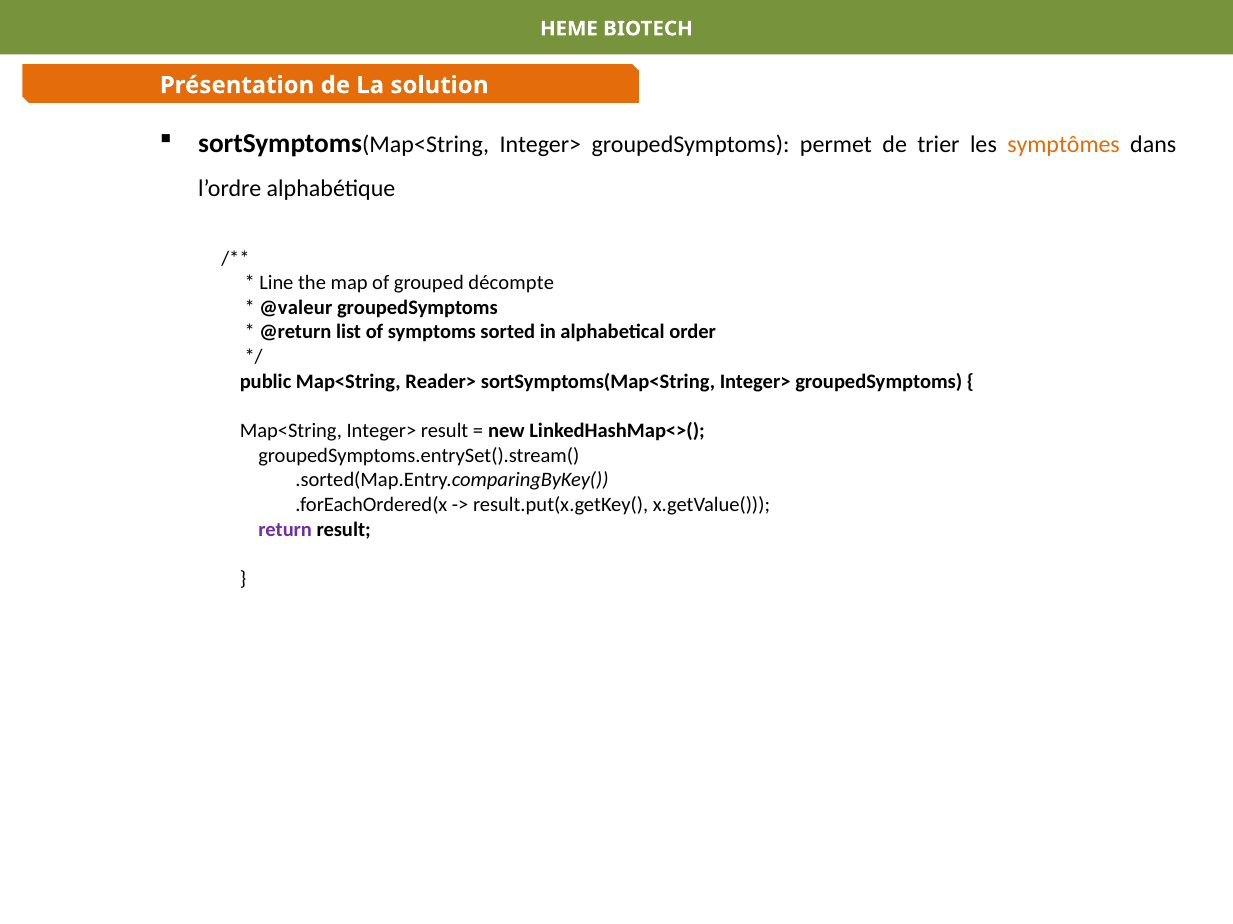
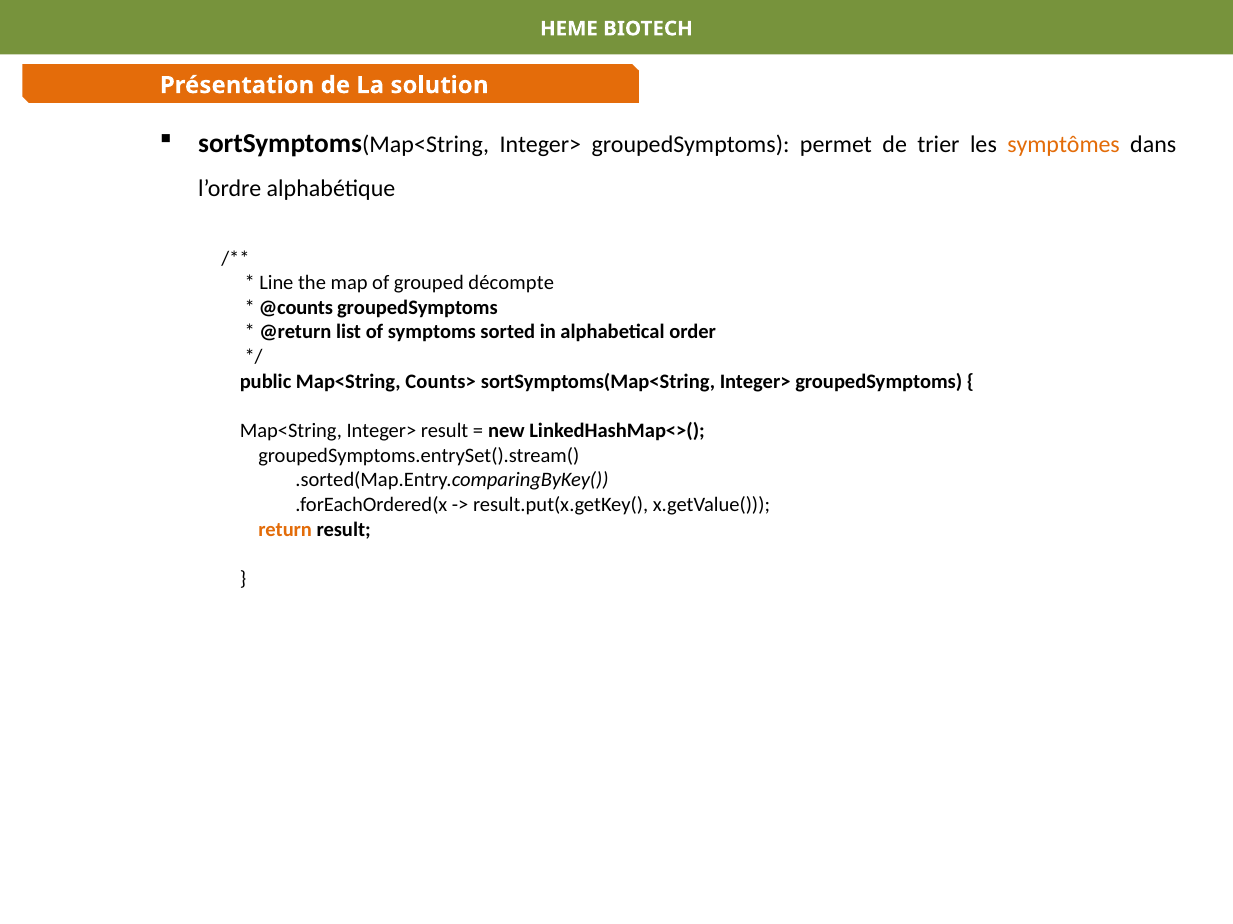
@valeur: @valeur -> @counts
Reader>: Reader> -> Counts>
return colour: purple -> orange
